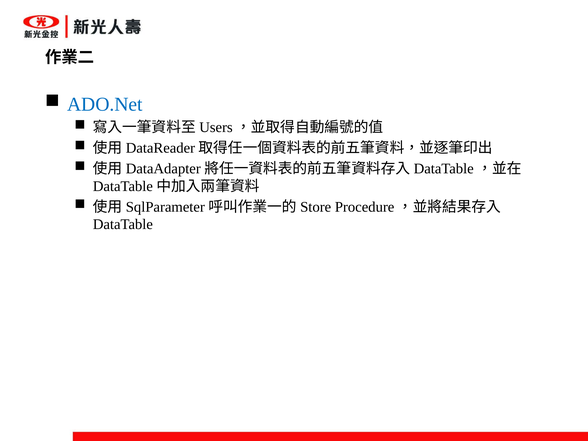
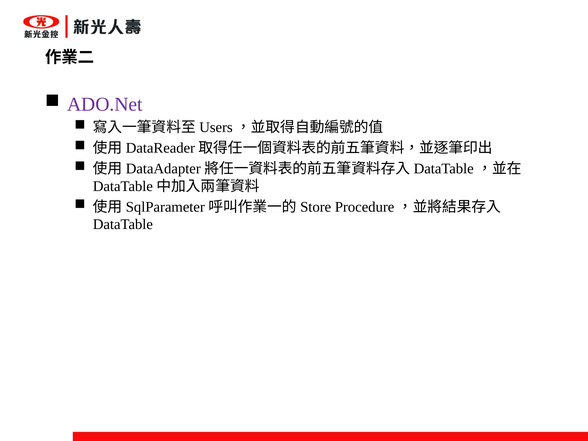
ADO.Net colour: blue -> purple
